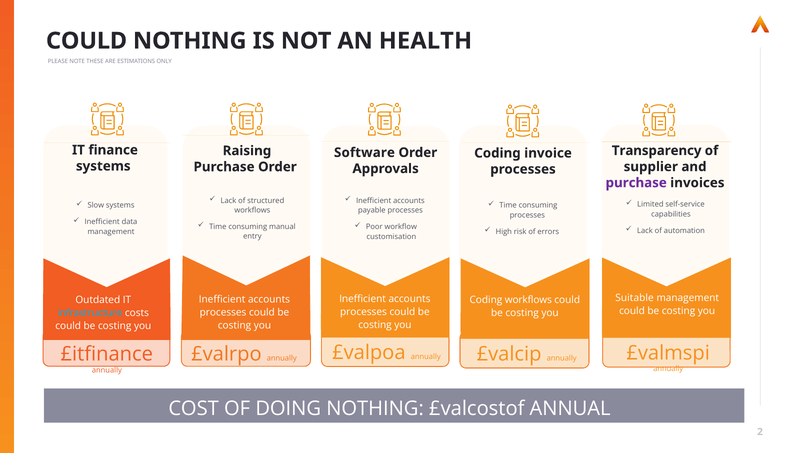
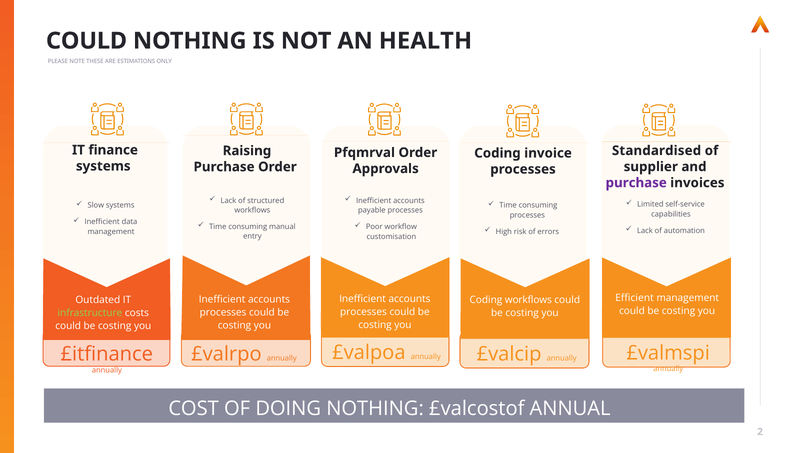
Transparency: Transparency -> Standardised
Software: Software -> Pfqmrval
Suitable: Suitable -> Efficient
infrastructure colour: light blue -> light green
